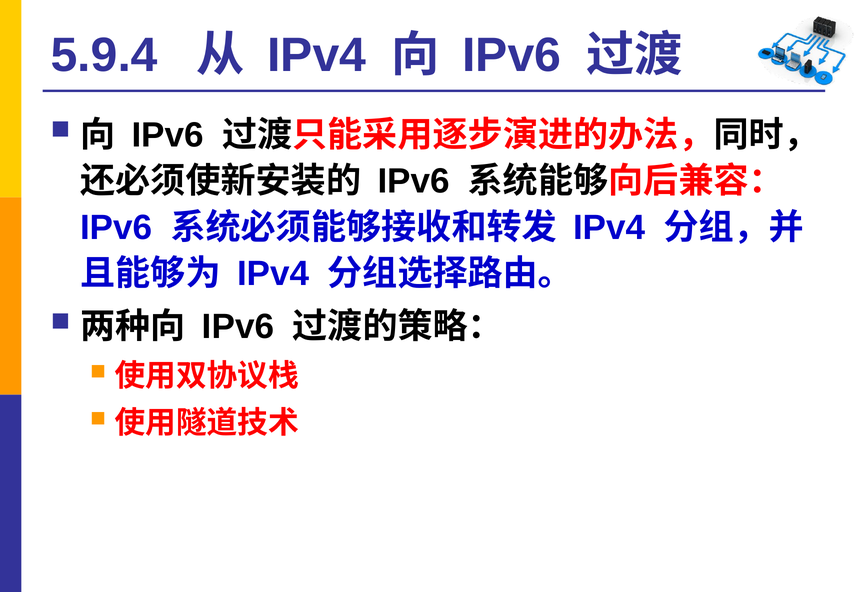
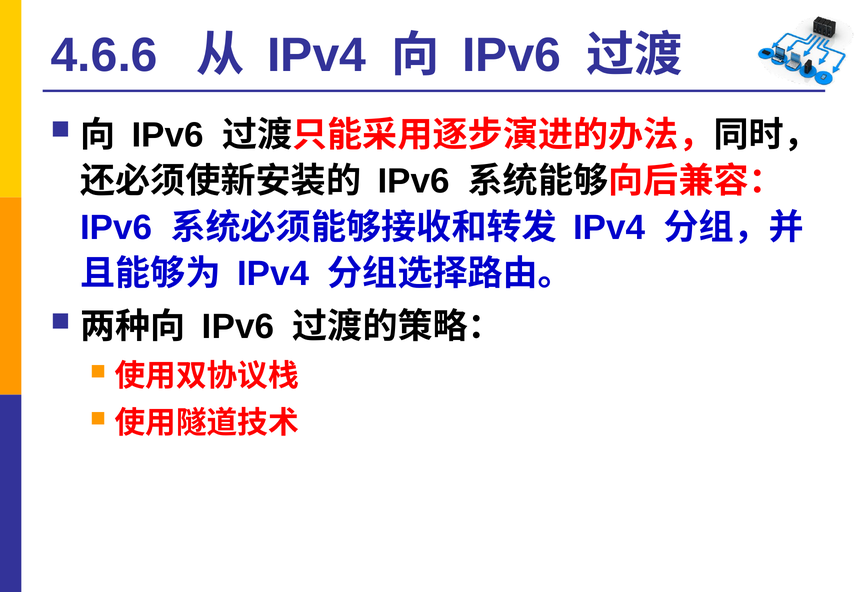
5.9.4: 5.9.4 -> 4.6.6
